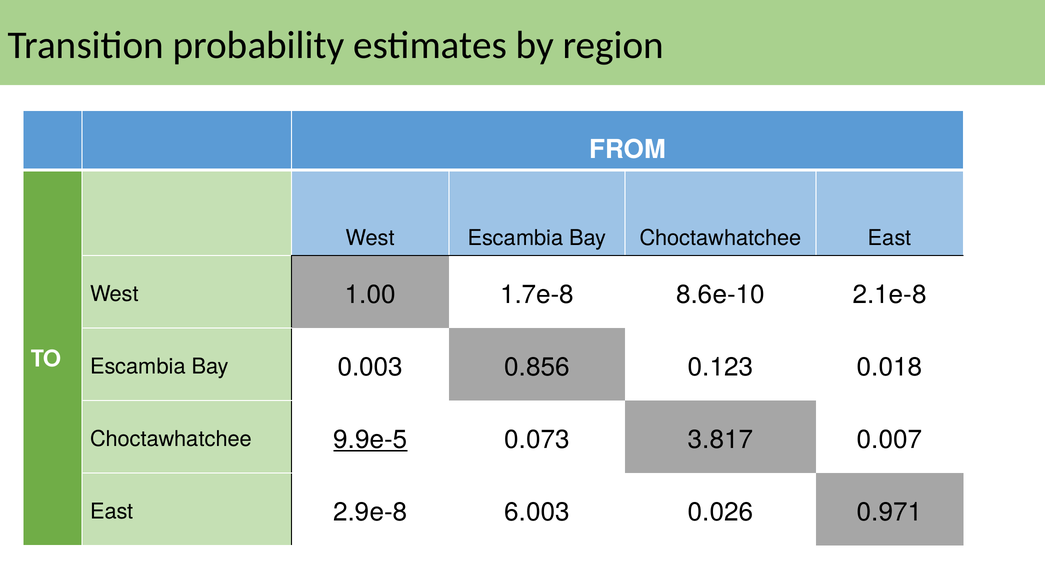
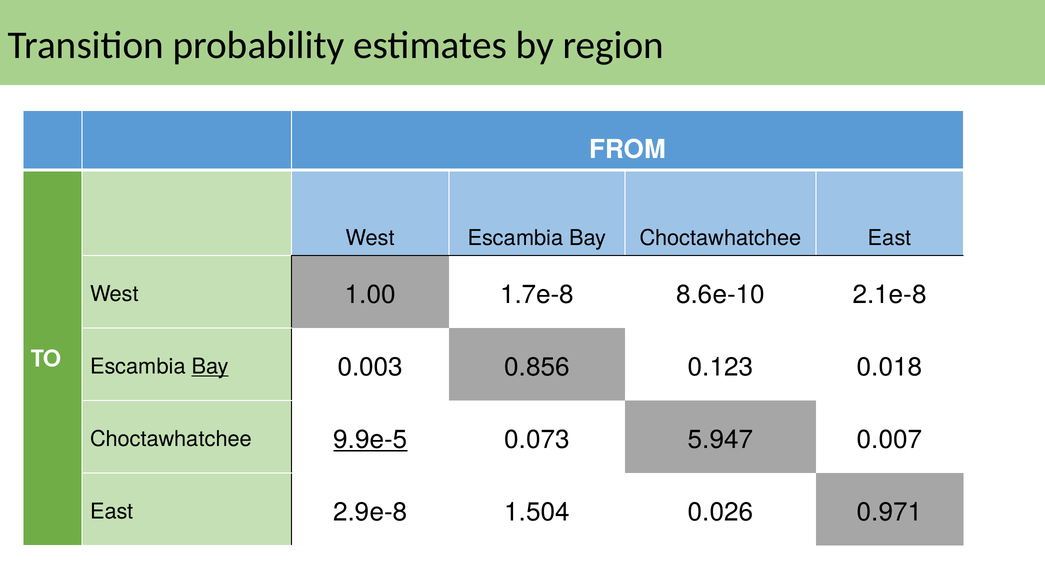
Bay at (210, 366) underline: none -> present
3.817: 3.817 -> 5.947
6.003: 6.003 -> 1.504
